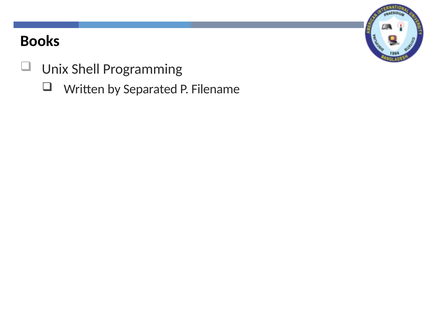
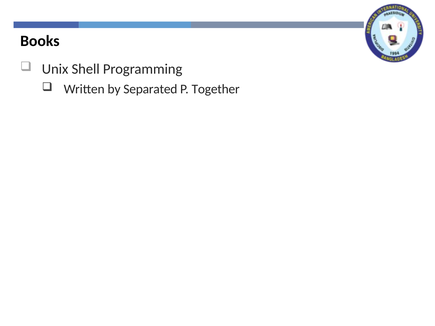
Filename: Filename -> Together
